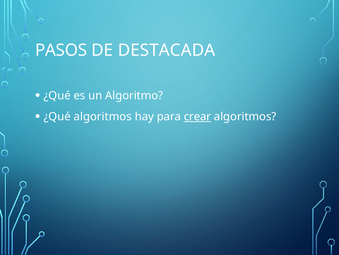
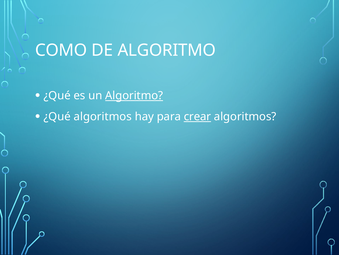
PASOS: PASOS -> COMO
DE DESTACADA: DESTACADA -> ALGORITMO
Algoritmo at (134, 95) underline: none -> present
